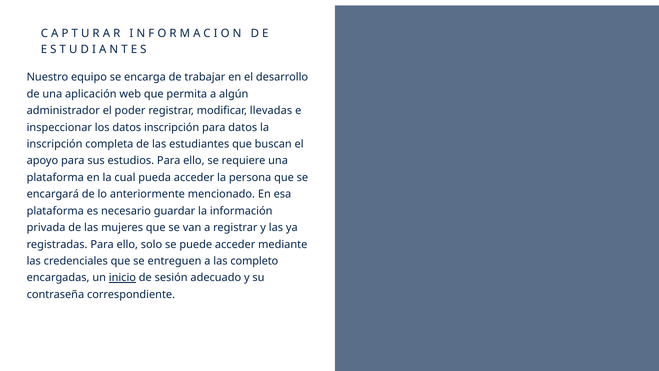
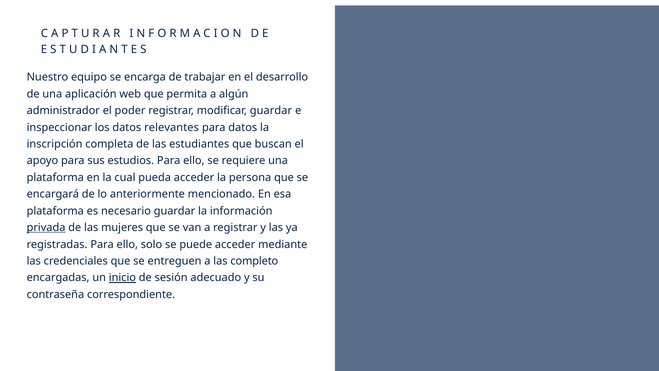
modificar llevadas: llevadas -> guardar
datos inscripción: inscripción -> relevantes
privada underline: none -> present
